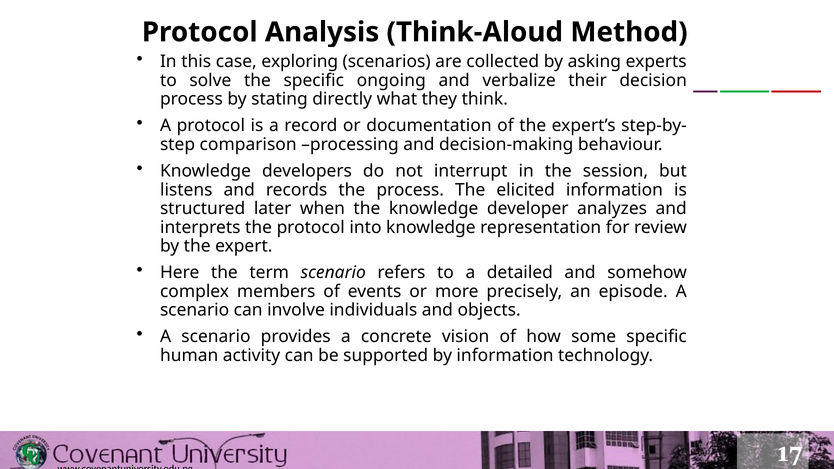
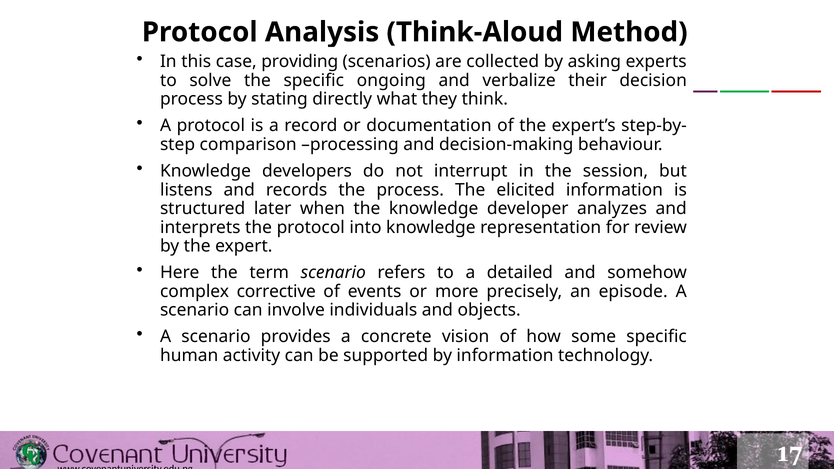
exploring: exploring -> providing
members: members -> corrective
